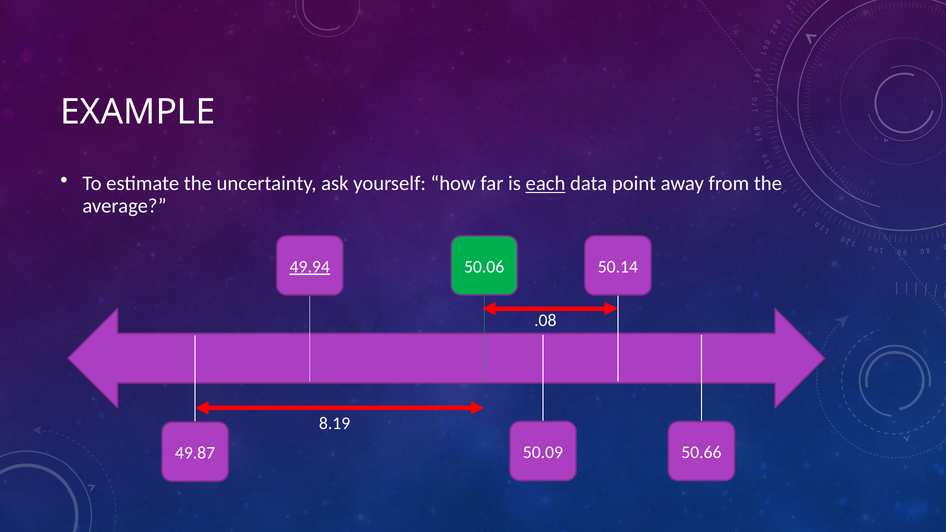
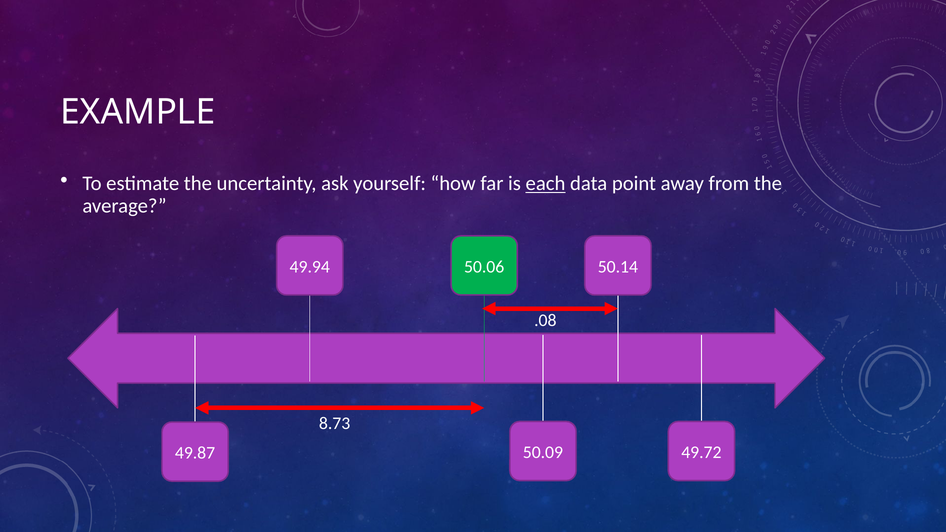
49.94 underline: present -> none
8.19: 8.19 -> 8.73
50.66: 50.66 -> 49.72
